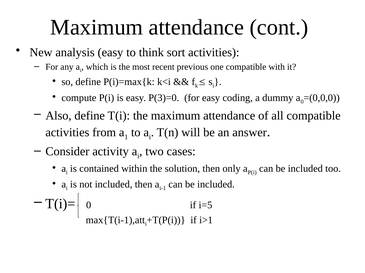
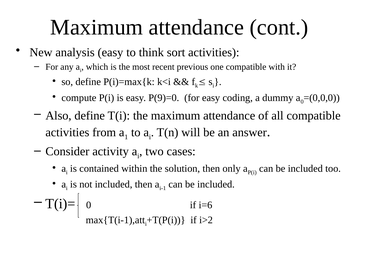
P(3)=0: P(3)=0 -> P(9)=0
i=5: i=5 -> i=6
i>1: i>1 -> i>2
